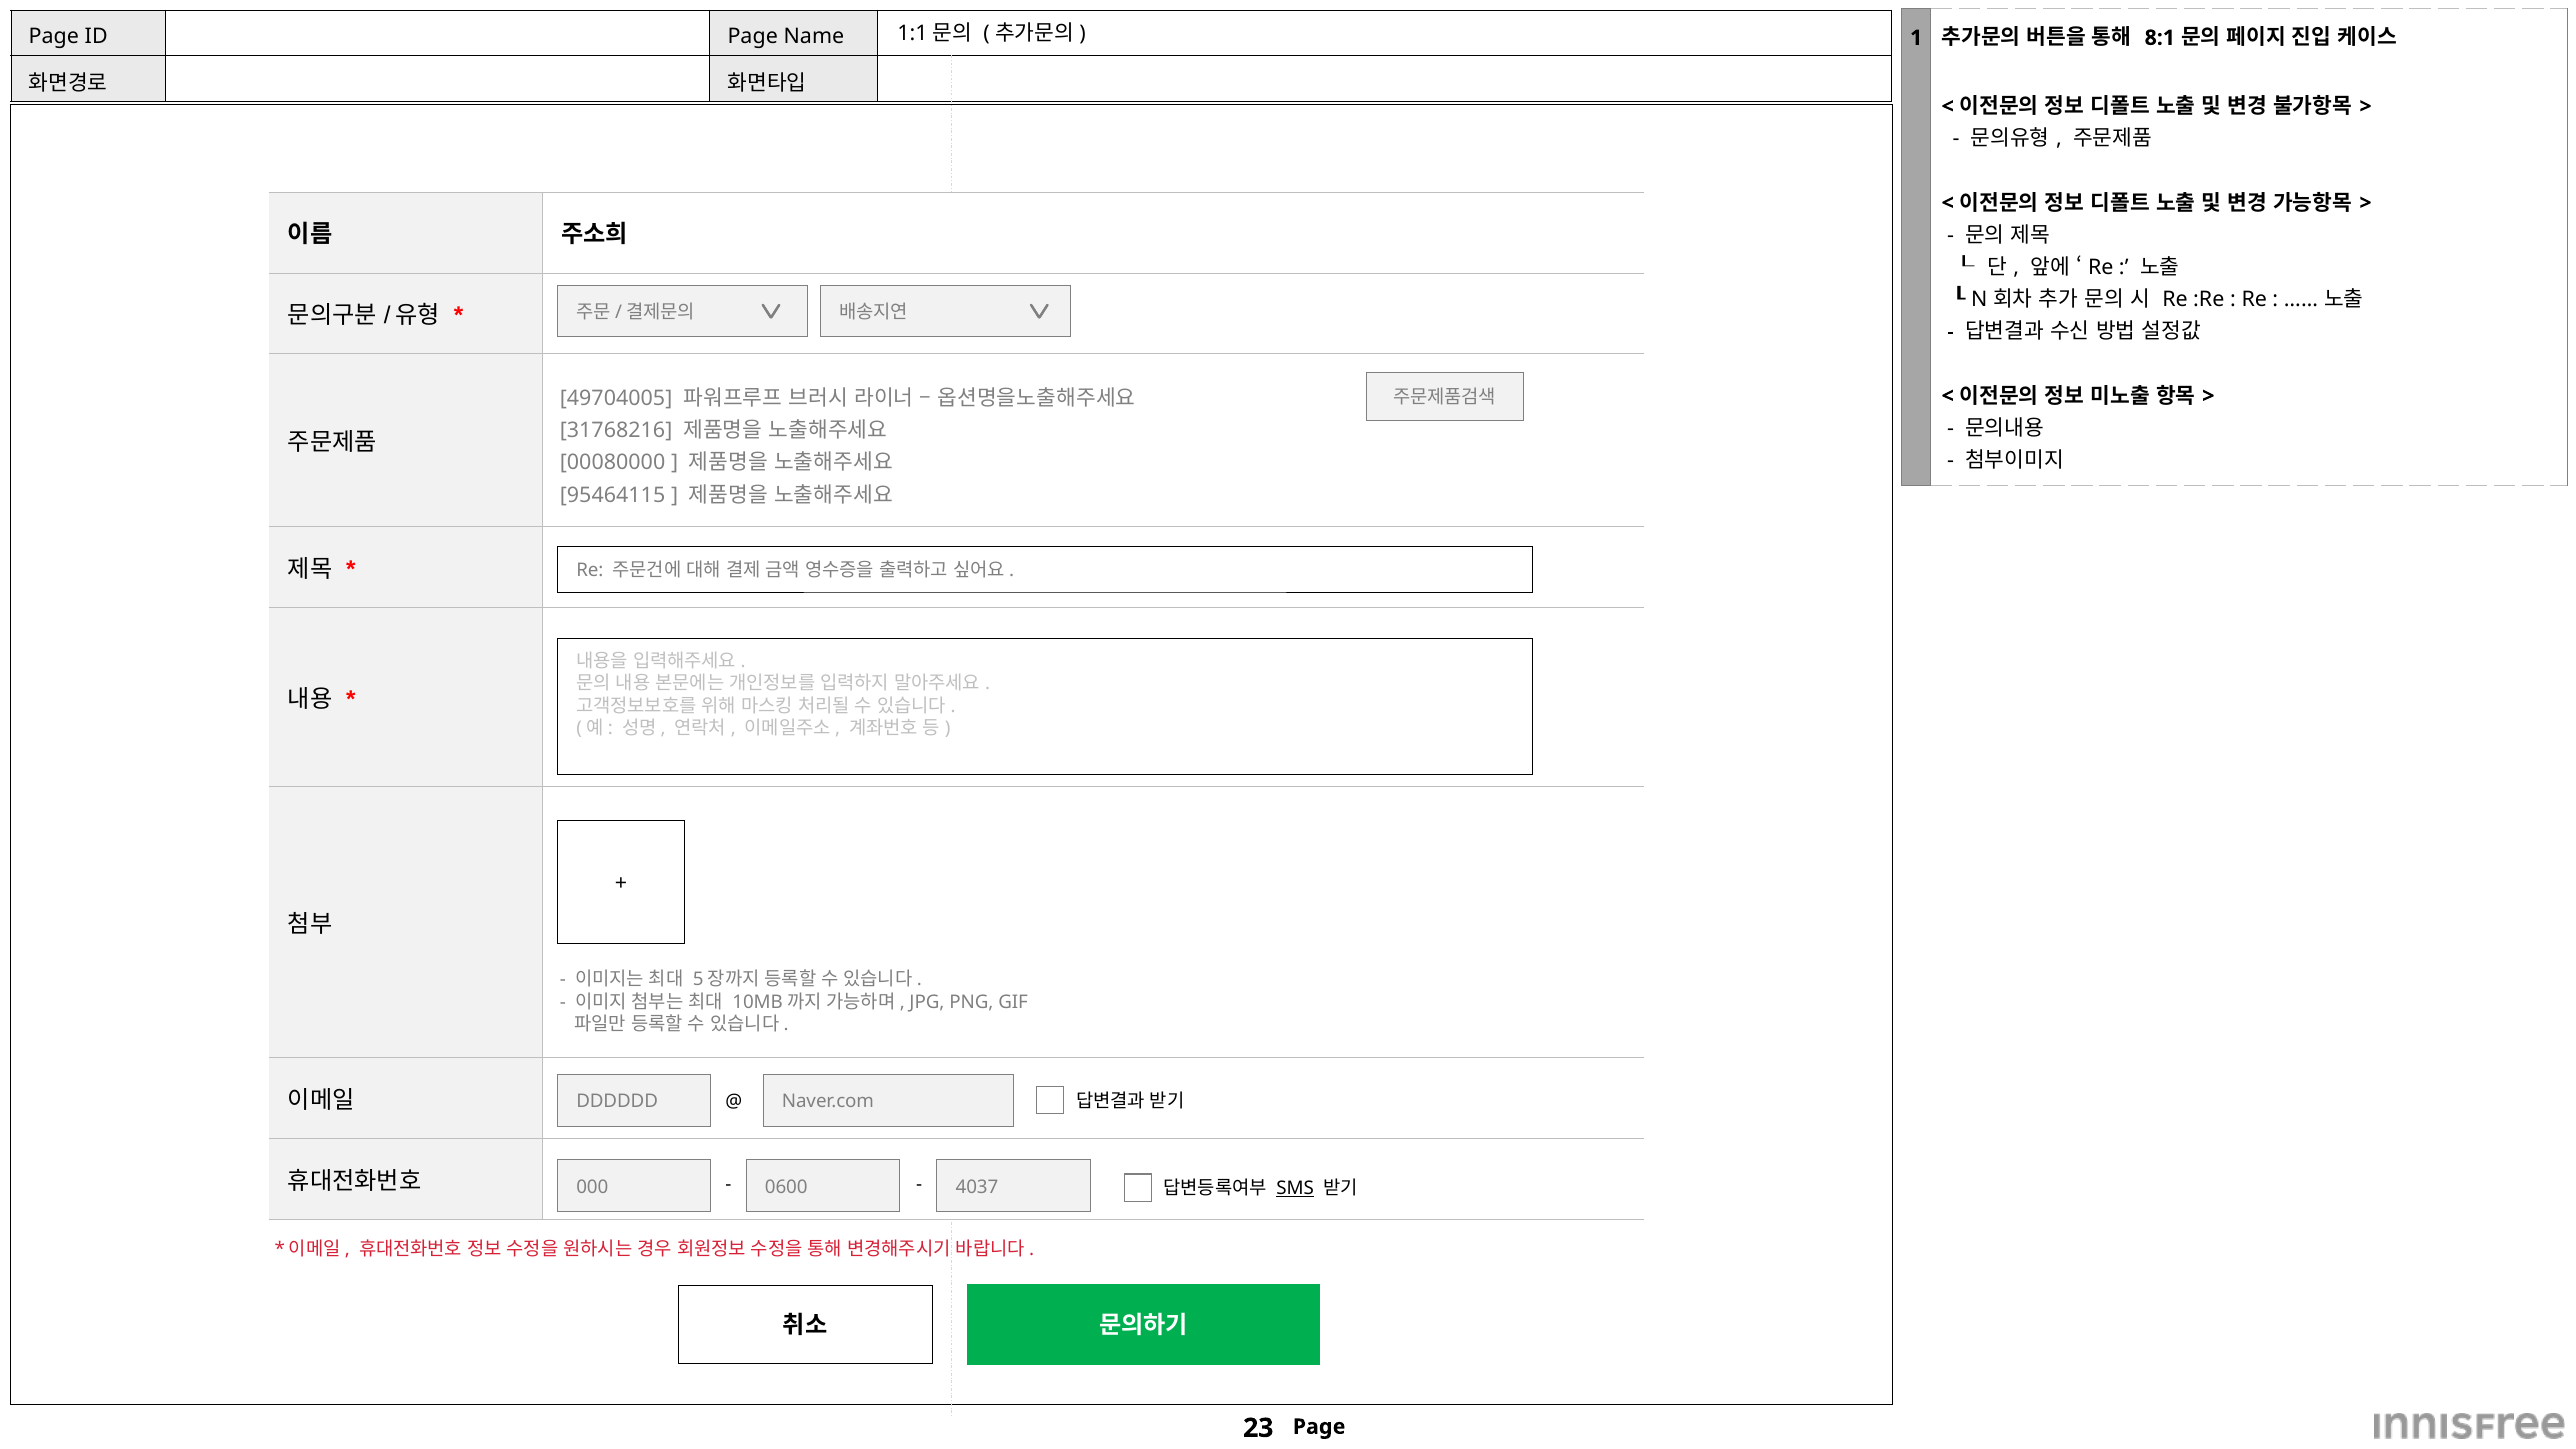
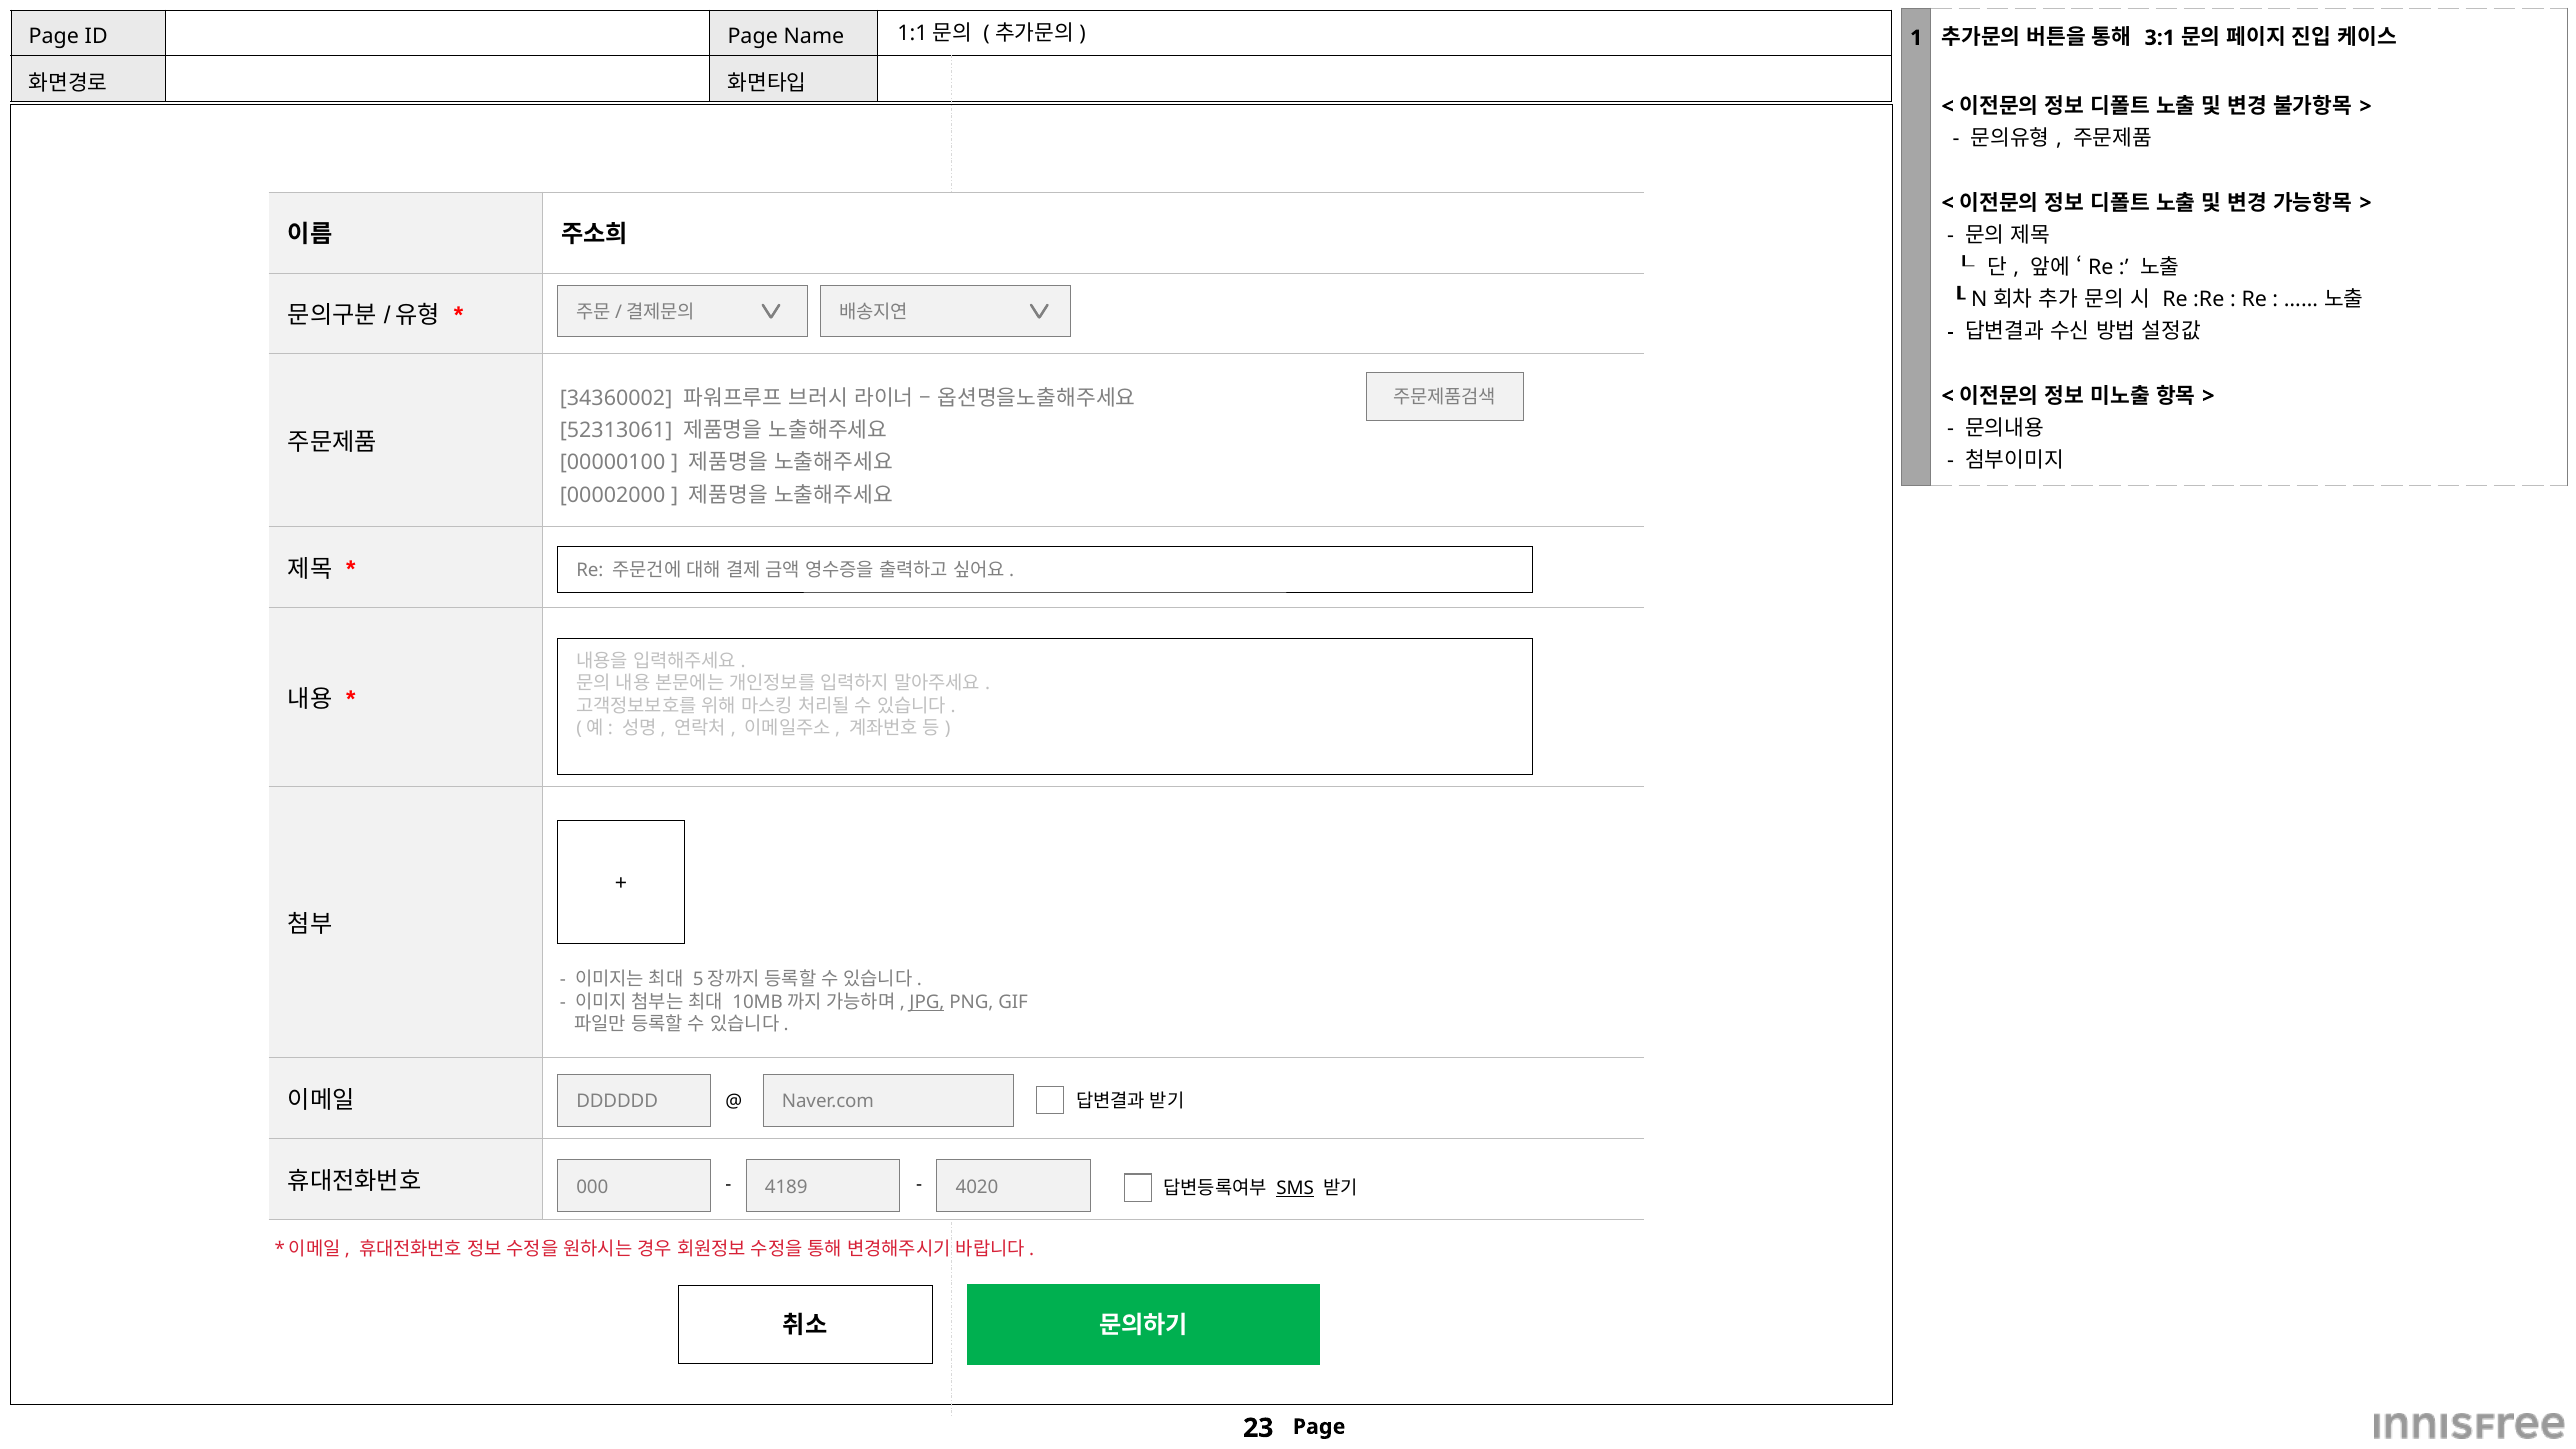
8:1: 8:1 -> 3:1
49704005: 49704005 -> 34360002
31768216: 31768216 -> 52313061
00080000: 00080000 -> 00000100
95464115: 95464115 -> 00002000
JPG underline: none -> present
0600: 0600 -> 4189
4037: 4037 -> 4020
